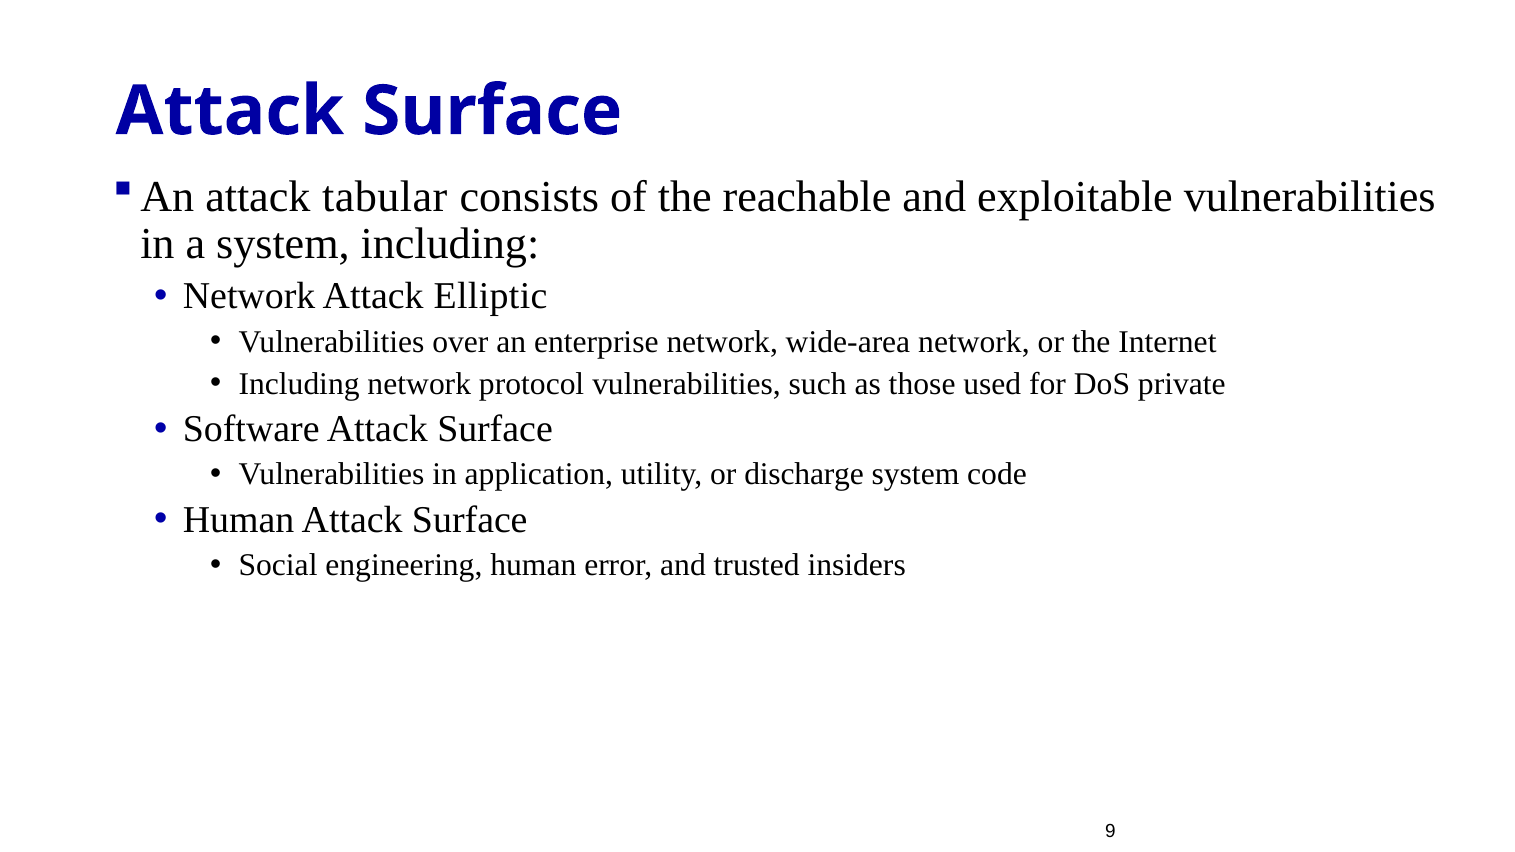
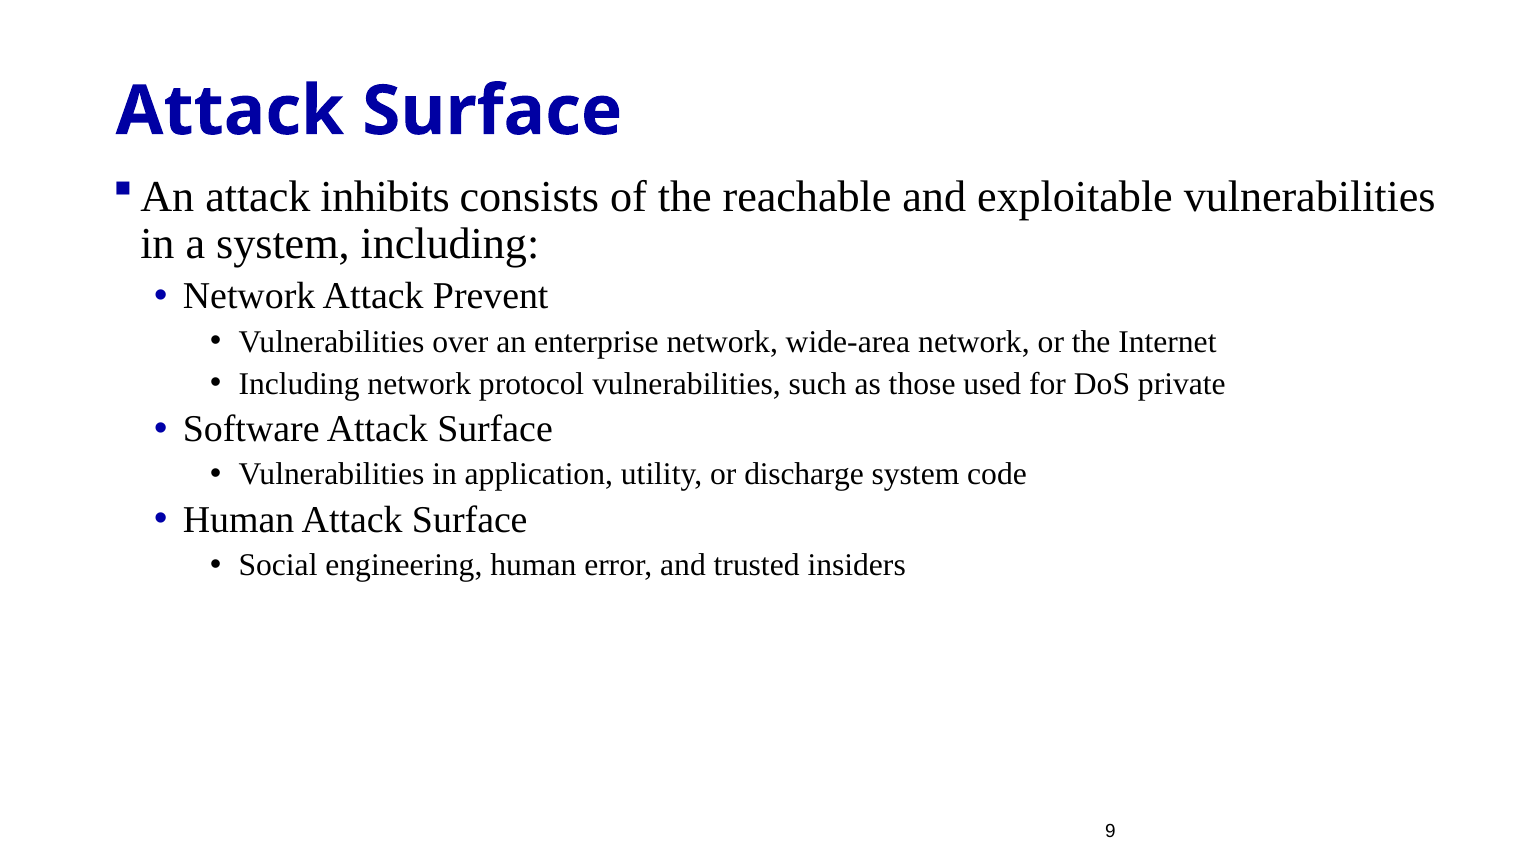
tabular: tabular -> inhibits
Elliptic: Elliptic -> Prevent
